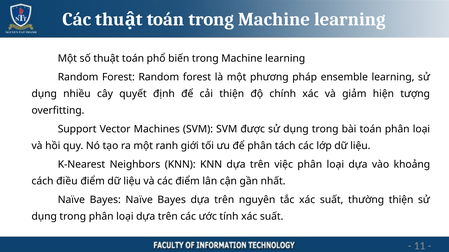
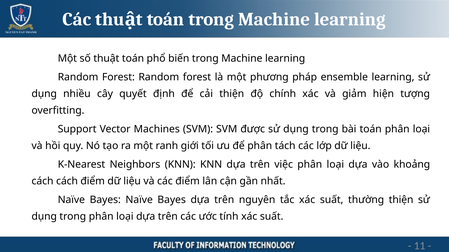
cách điều: điều -> cách
